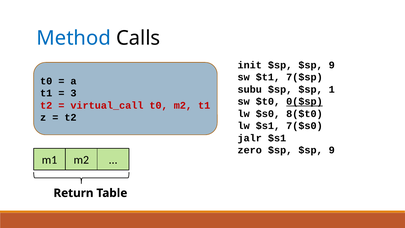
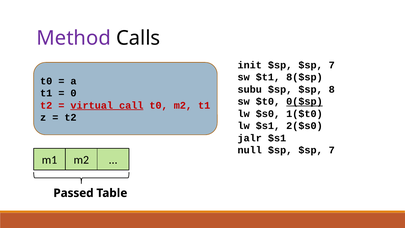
Method colour: blue -> purple
9 at (332, 65): 9 -> 7
7($sp: 7($sp -> 8($sp
1: 1 -> 8
3: 3 -> 0
virtual_call underline: none -> present
8($t0: 8($t0 -> 1($t0
7($s0: 7($s0 -> 2($s0
zero: zero -> null
9 at (332, 150): 9 -> 7
Return: Return -> Passed
